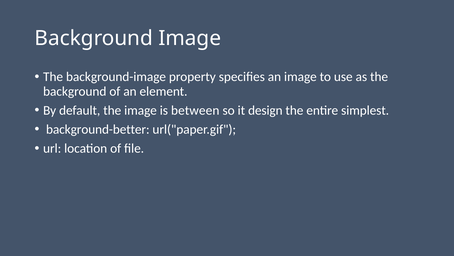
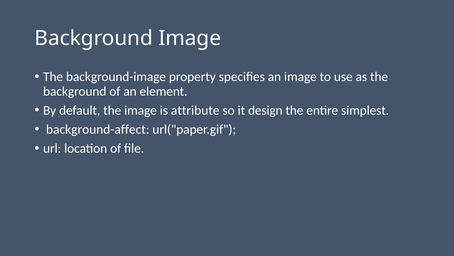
between: between -> attribute
background-better: background-better -> background-affect
